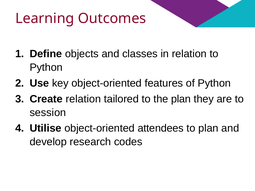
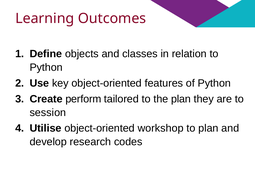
Create relation: relation -> perform
attendees: attendees -> workshop
